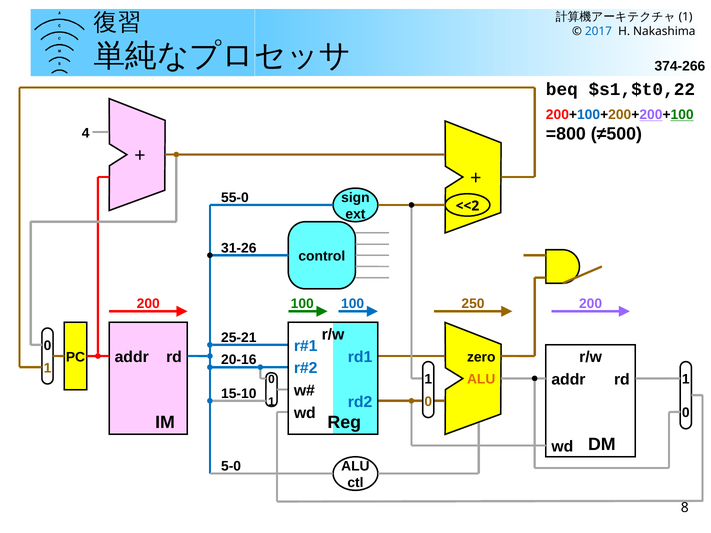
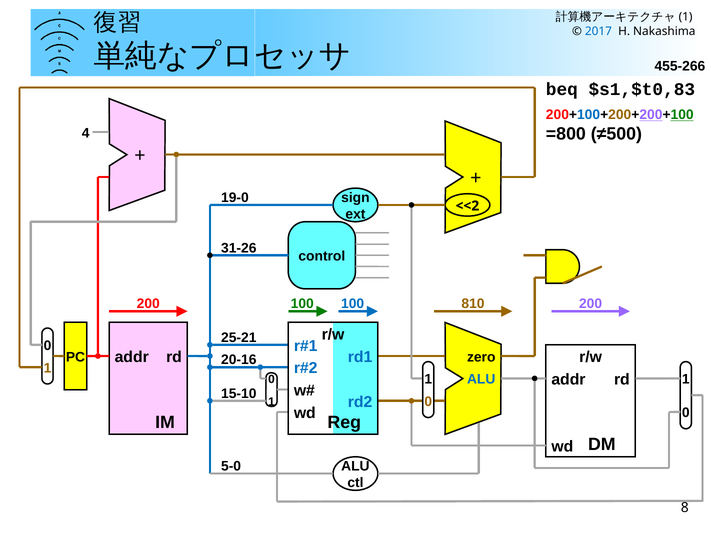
374-266: 374-266 -> 455-266
$s1,$t0,22: $s1,$t0,22 -> $s1,$t0,83
55-0: 55-0 -> 19-0
250: 250 -> 810
ALU at (481, 380) colour: orange -> blue
